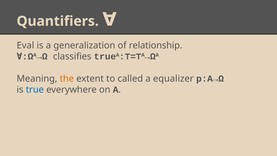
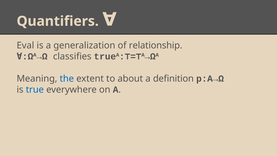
the colour: orange -> blue
called: called -> about
equalizer: equalizer -> definition
